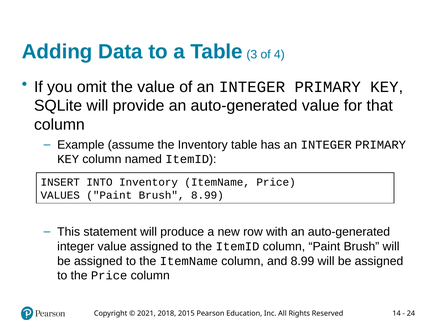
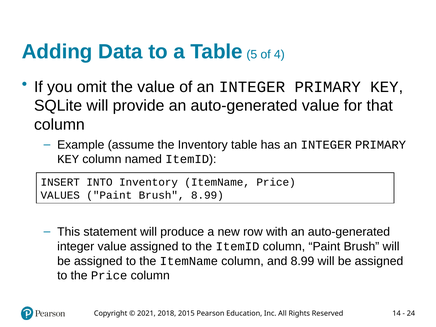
3: 3 -> 5
